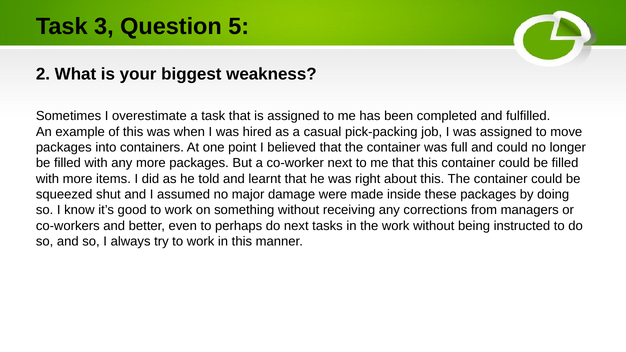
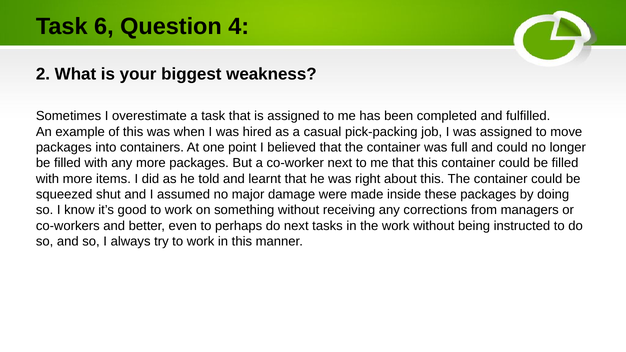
3: 3 -> 6
5: 5 -> 4
